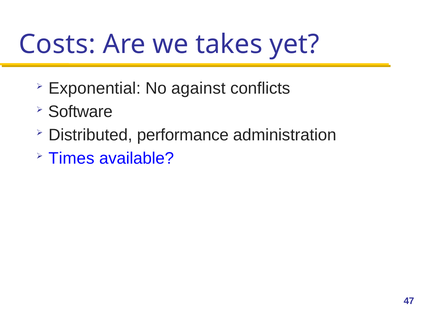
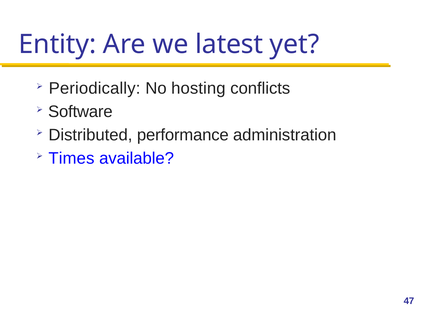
Costs: Costs -> Entity
takes: takes -> latest
Exponential: Exponential -> Periodically
against: against -> hosting
